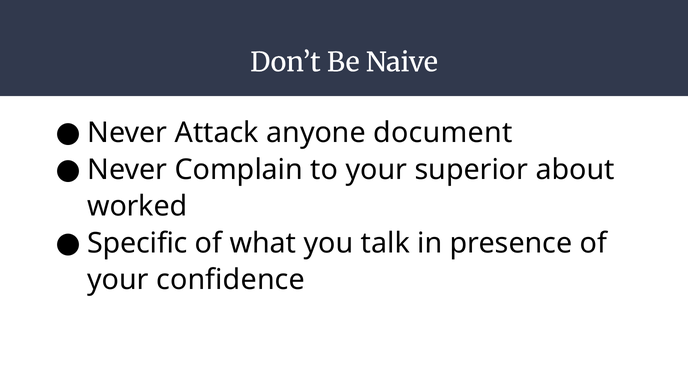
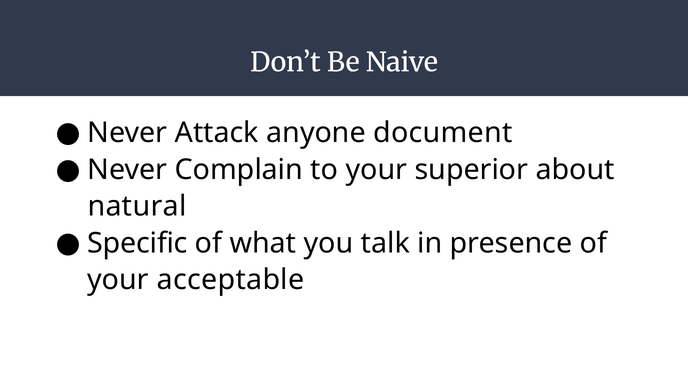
worked: worked -> natural
confidence: confidence -> acceptable
